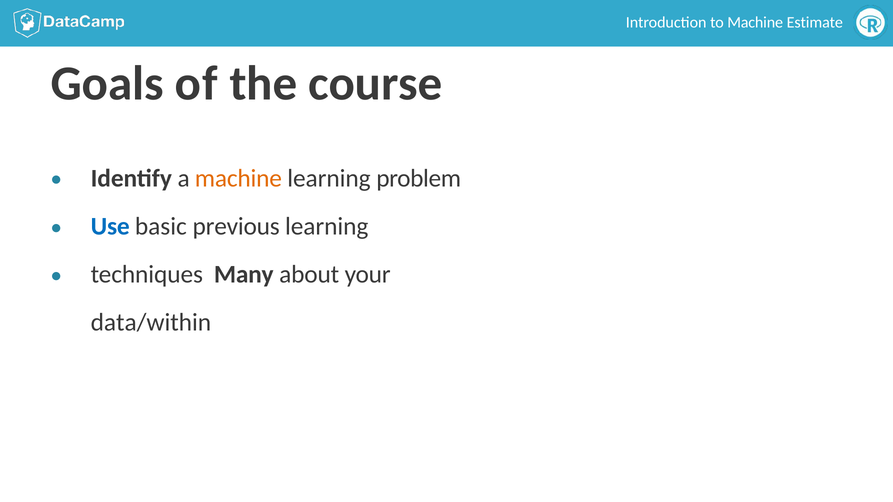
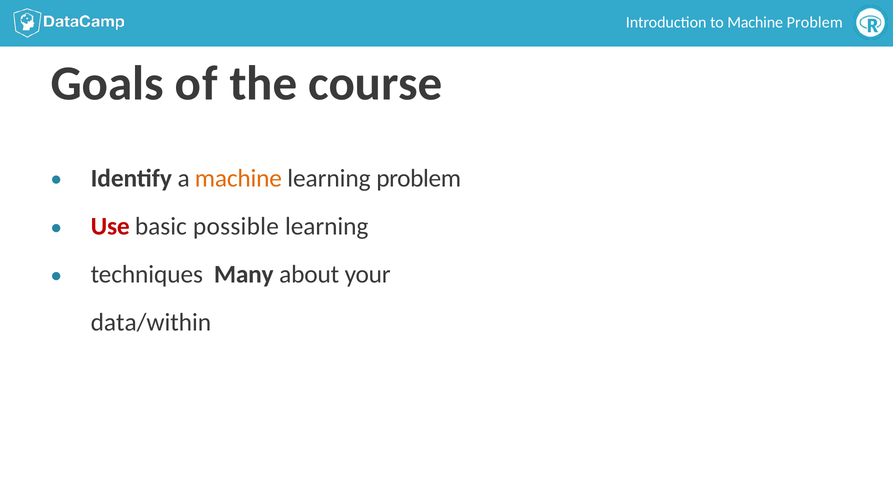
Machine Estimate: Estimate -> Problem
Use colour: blue -> red
previous: previous -> possible
